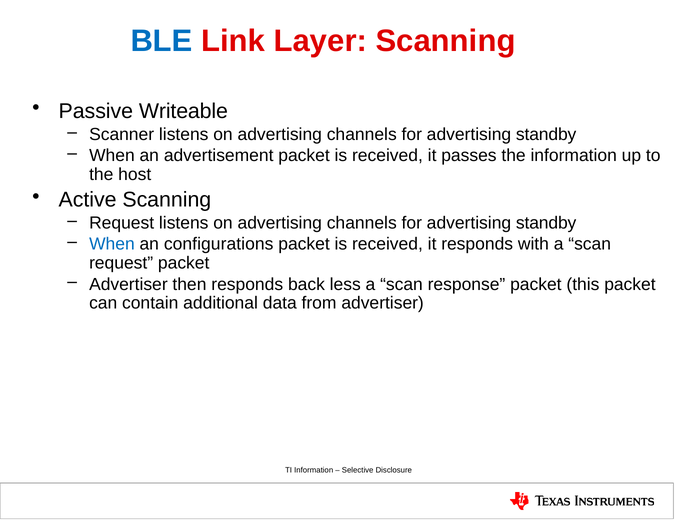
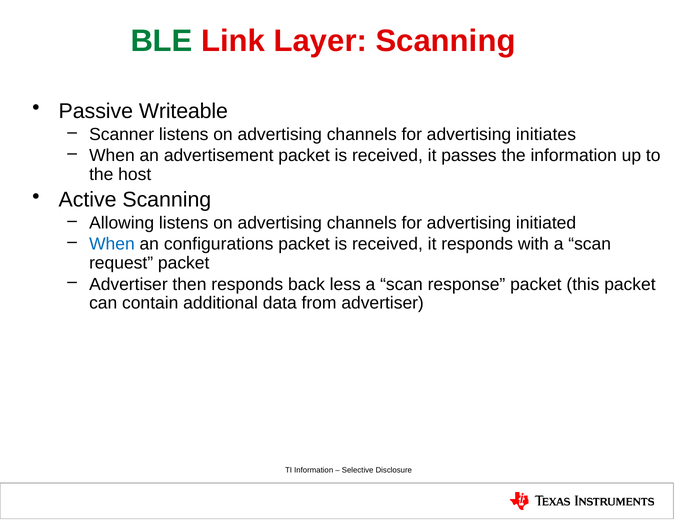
BLE colour: blue -> green
standby at (546, 134): standby -> initiates
Request at (122, 223): Request -> Allowing
standby at (546, 223): standby -> initiated
